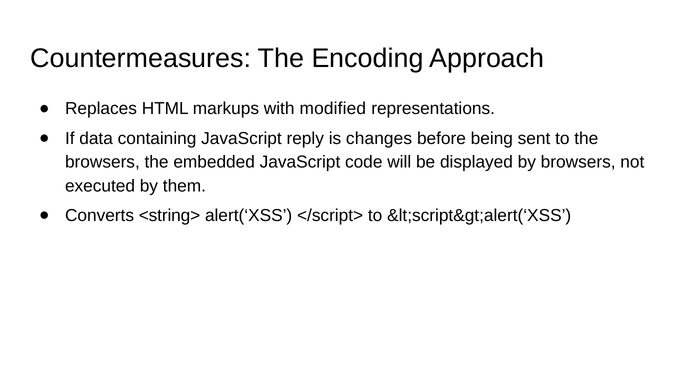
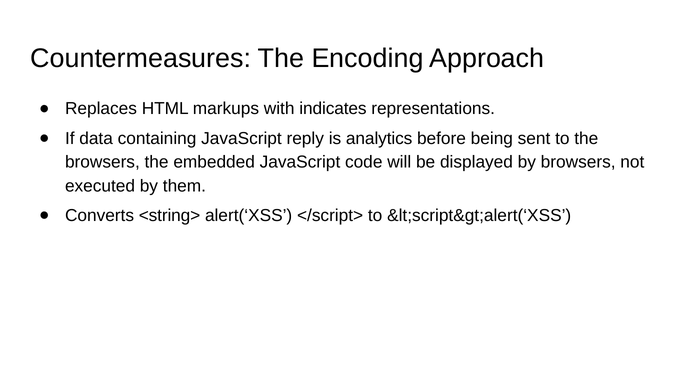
modified: modified -> indicates
changes: changes -> analytics
